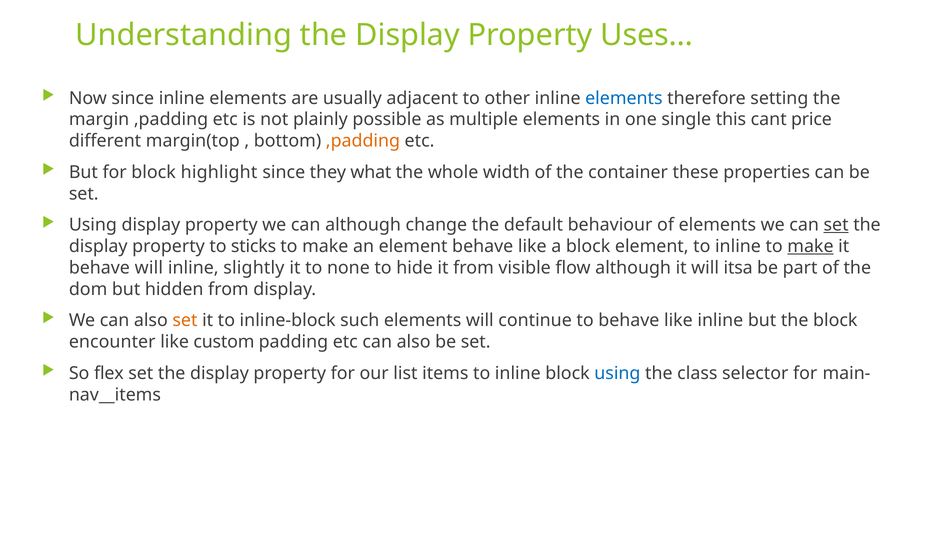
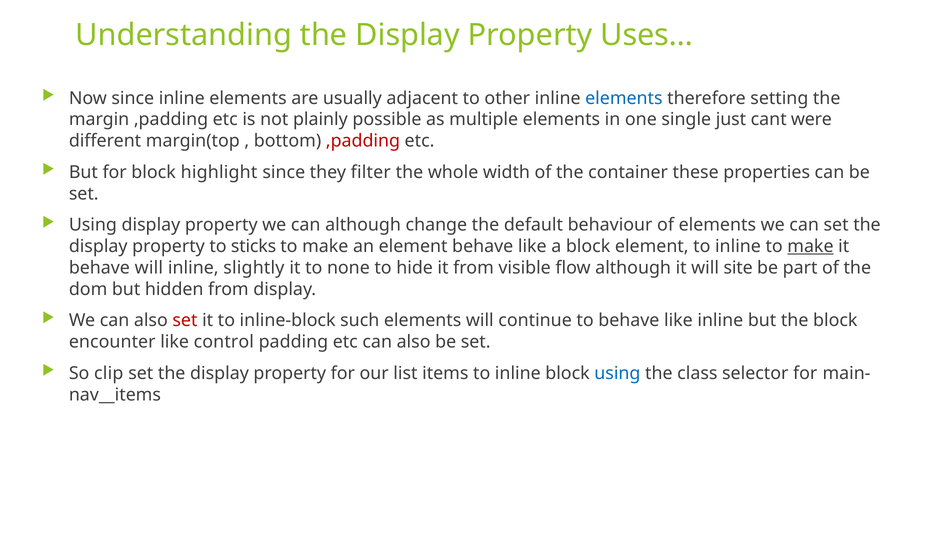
this: this -> just
price: price -> were
,padding at (363, 141) colour: orange -> red
what: what -> filter
set at (836, 225) underline: present -> none
itsa: itsa -> site
set at (185, 320) colour: orange -> red
custom: custom -> control
flex: flex -> clip
